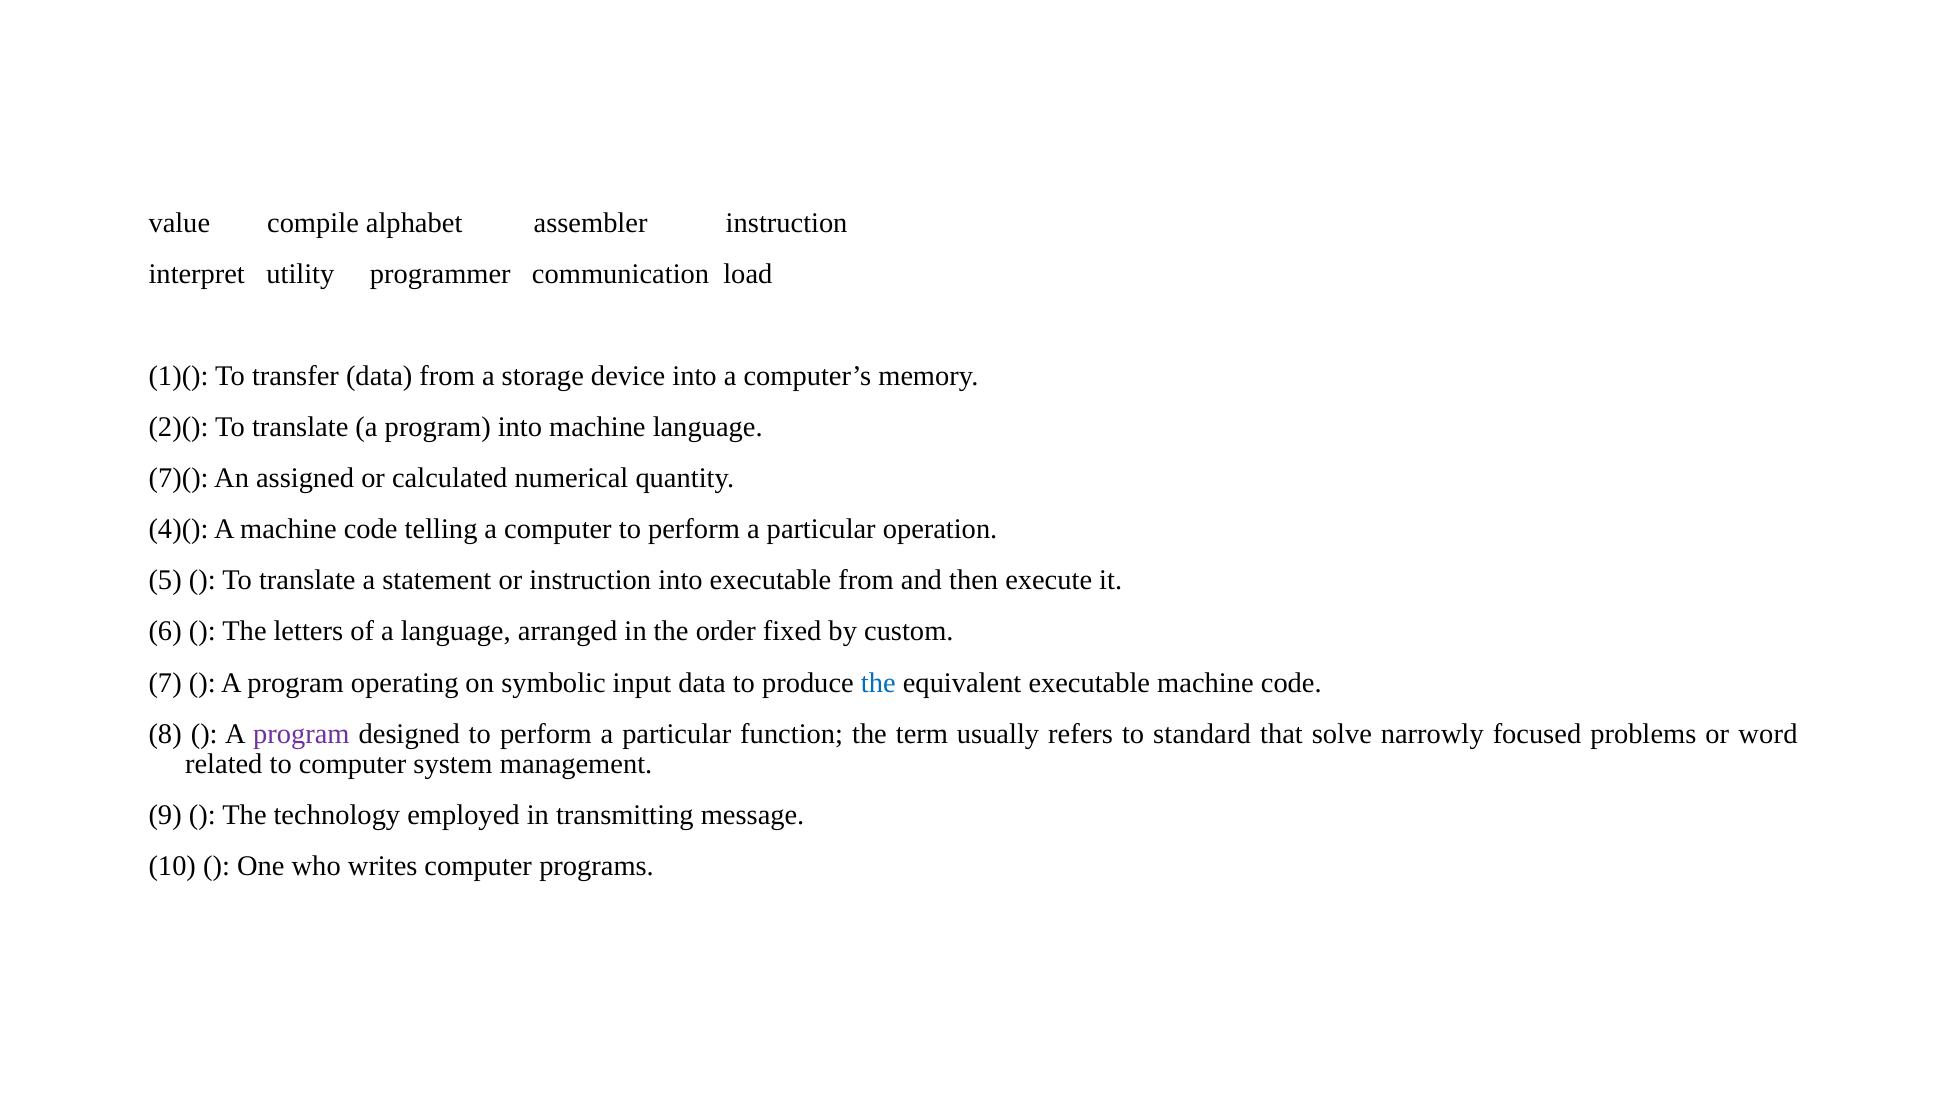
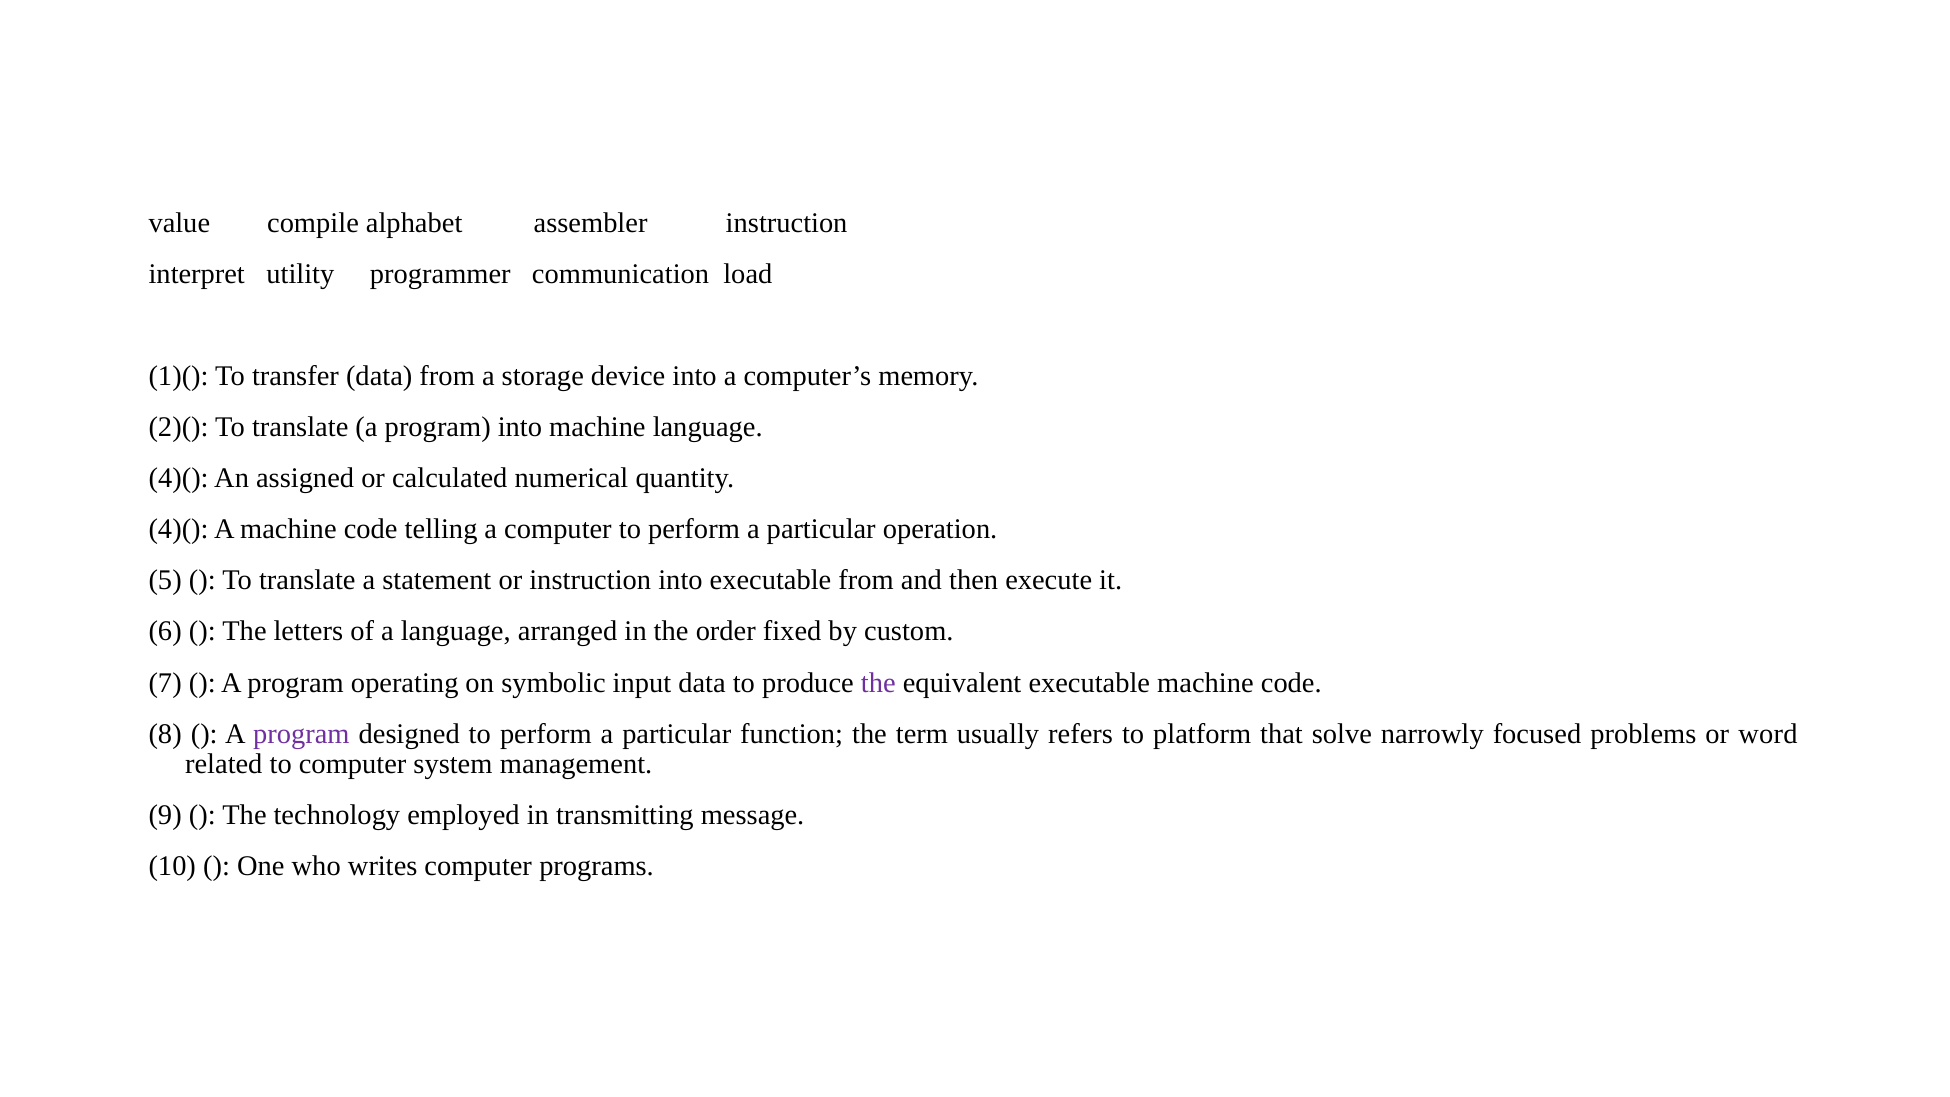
7)( at (179, 478): 7)( -> 4)(
the at (878, 683) colour: blue -> purple
standard: standard -> platform
